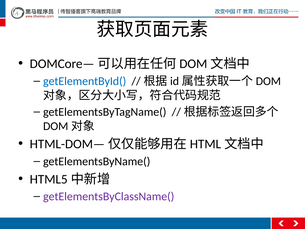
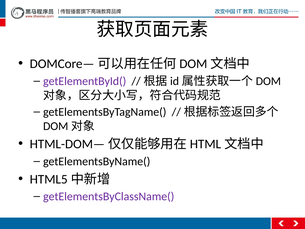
getElementById( colour: blue -> purple
